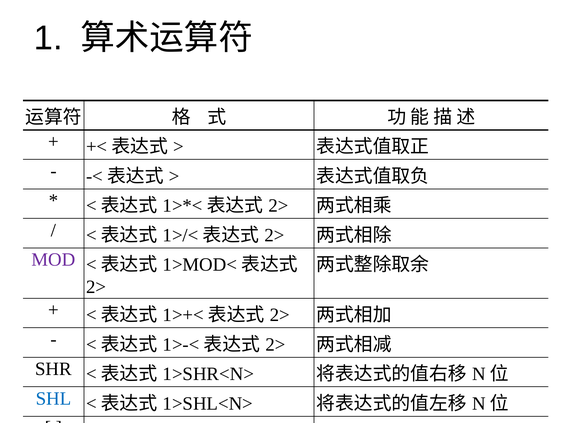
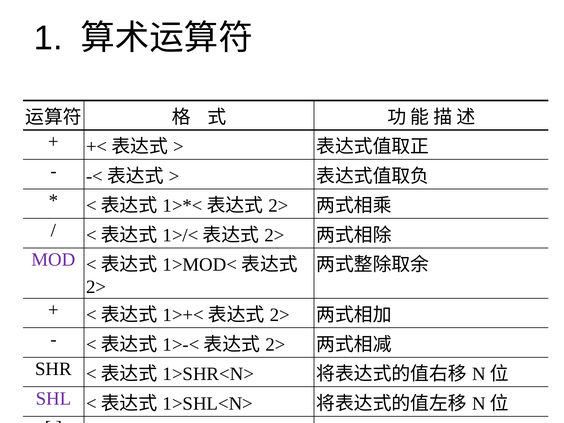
SHL colour: blue -> purple
